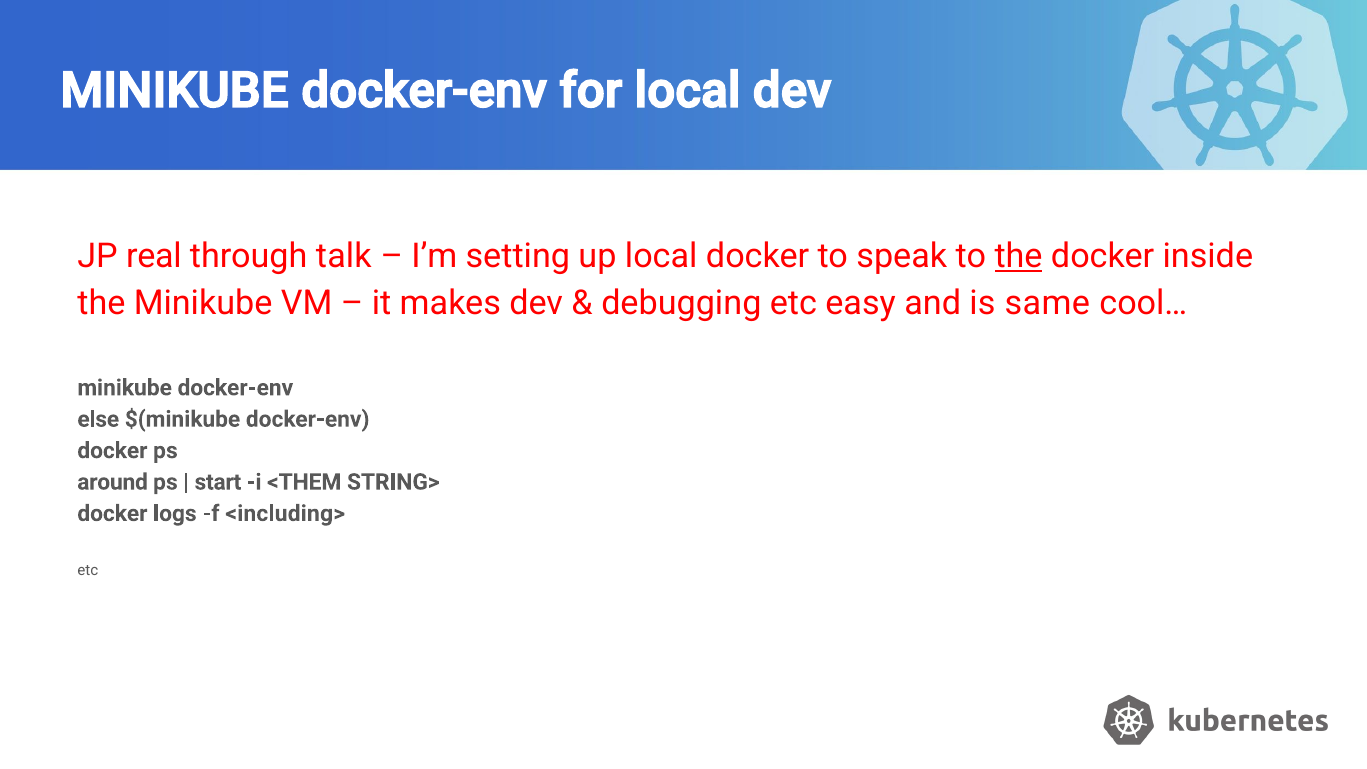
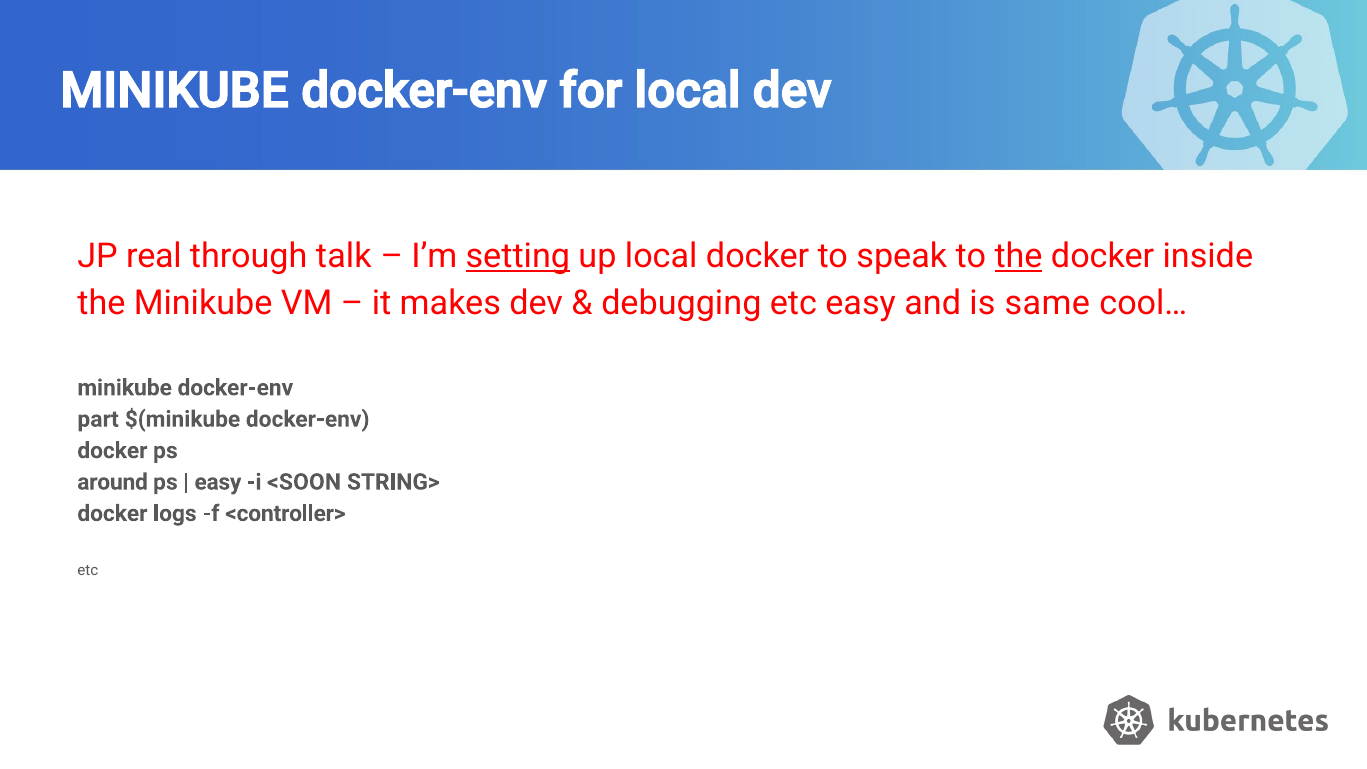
setting underline: none -> present
else: else -> part
start at (218, 482): start -> easy
<THEM: <THEM -> <SOON
<including>: <including> -> <controller>
